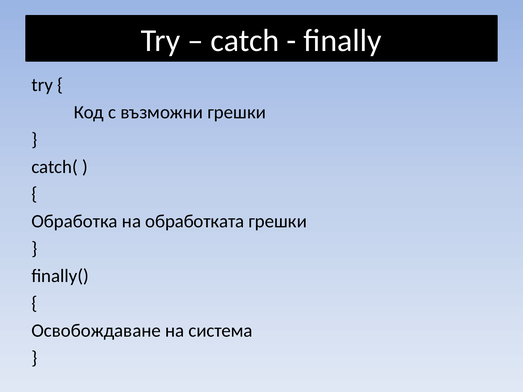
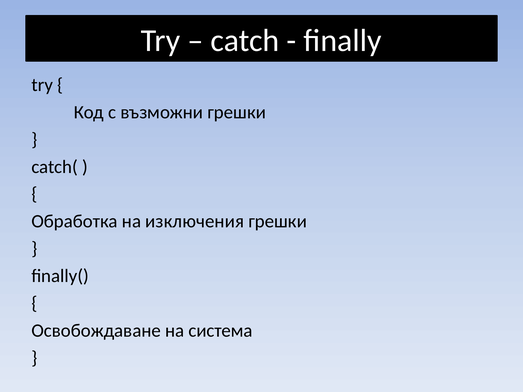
обработката: обработката -> изключения
